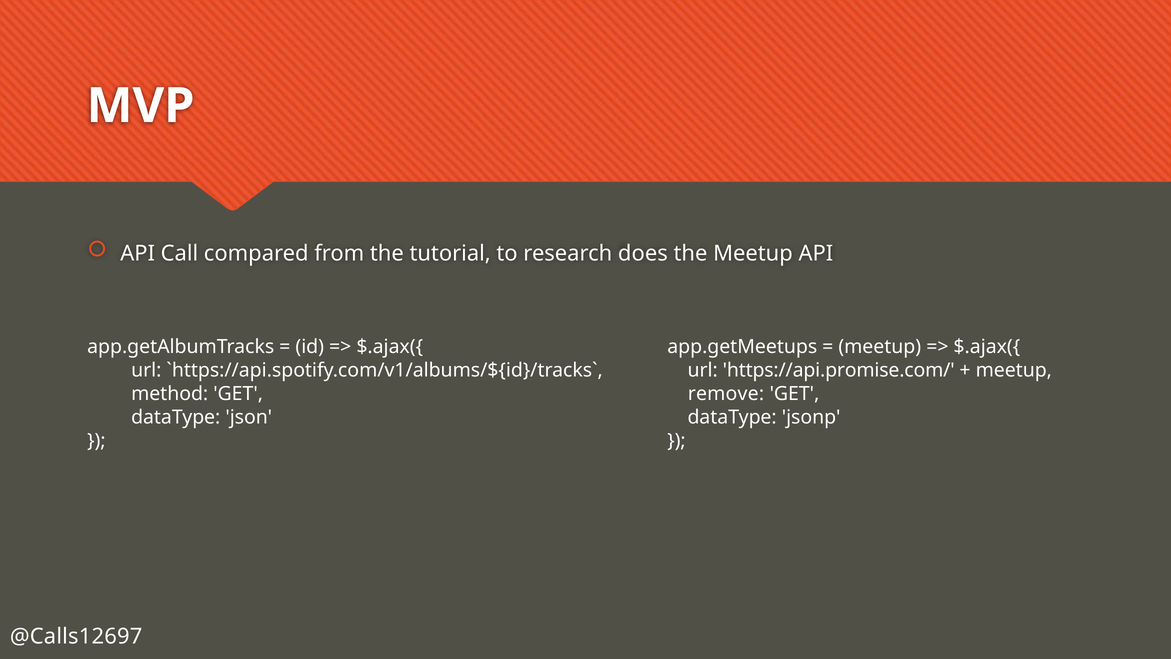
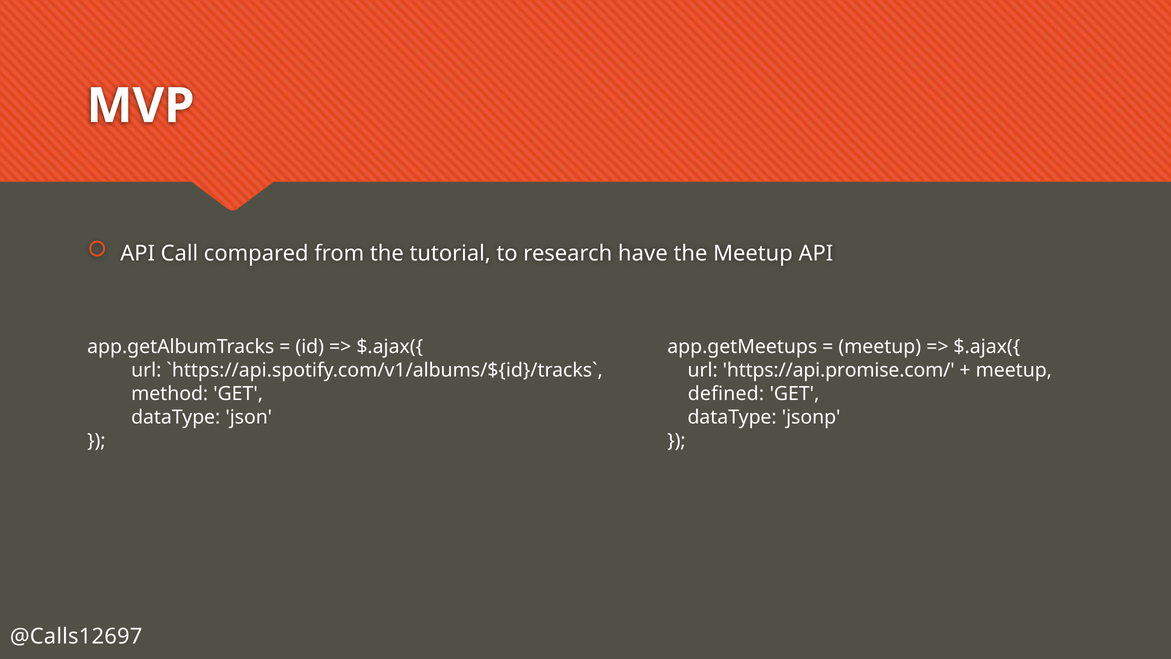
does: does -> have
remove: remove -> defined
